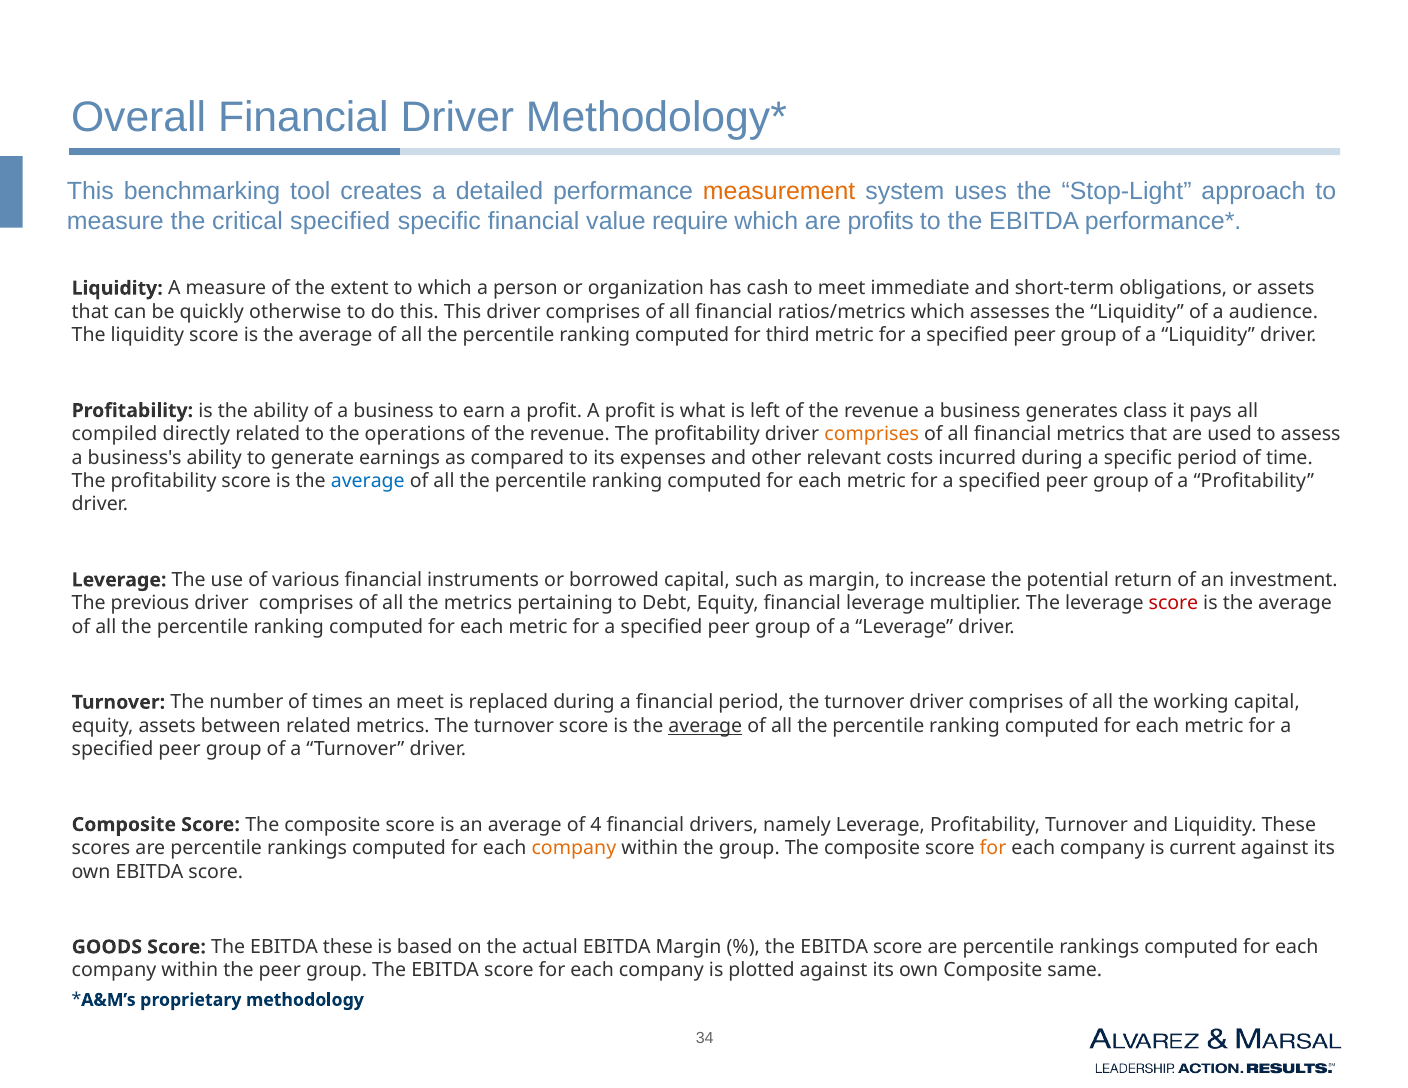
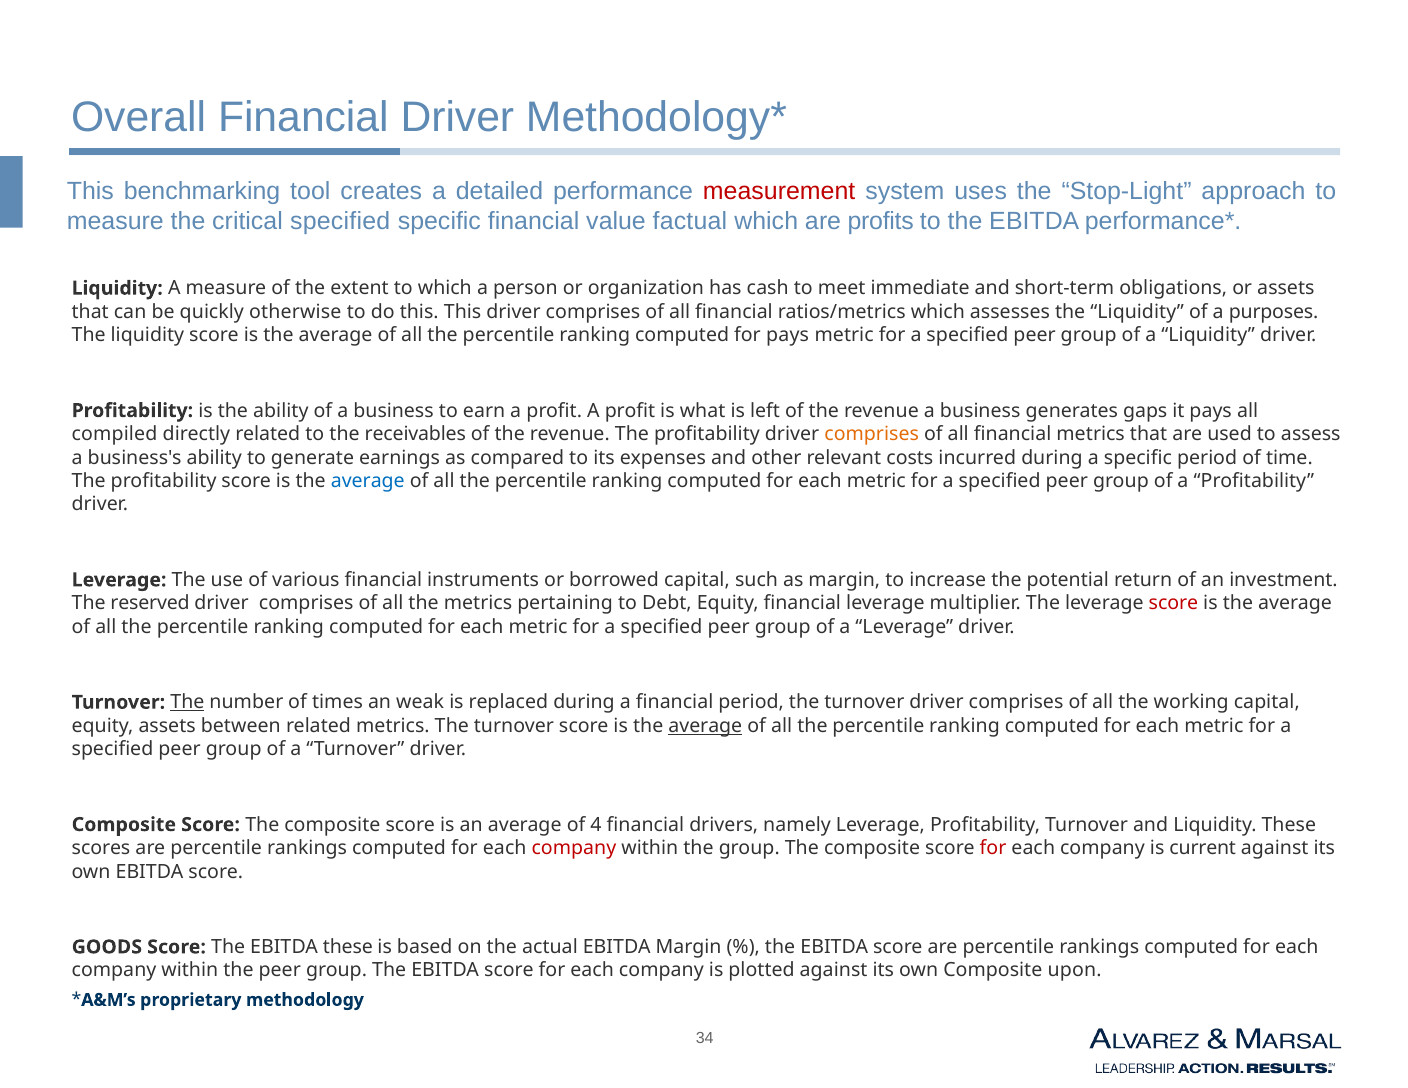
measurement colour: orange -> red
require: require -> factual
audience: audience -> purposes
for third: third -> pays
class: class -> gaps
operations: operations -> receivables
previous: previous -> reserved
The at (187, 702) underline: none -> present
an meet: meet -> weak
company at (574, 848) colour: orange -> red
for at (993, 848) colour: orange -> red
same: same -> upon
